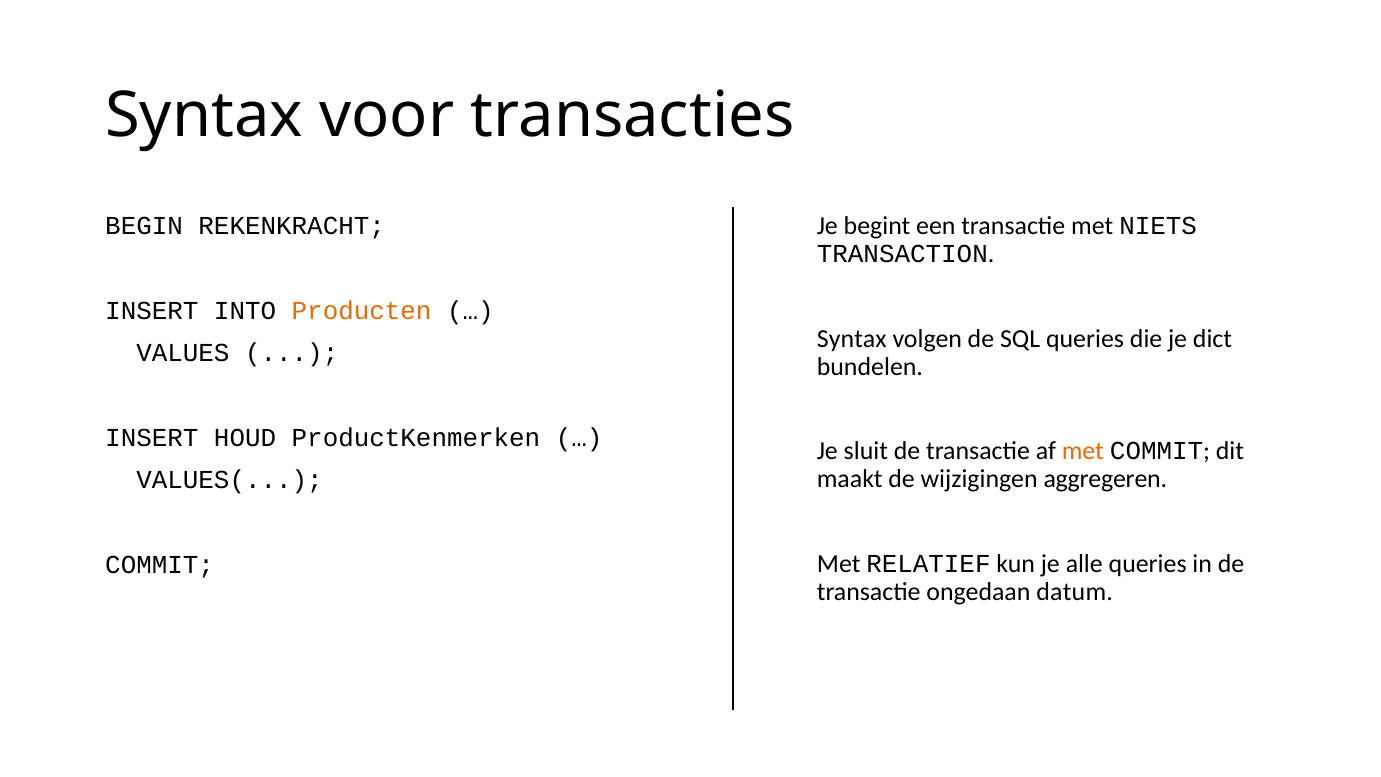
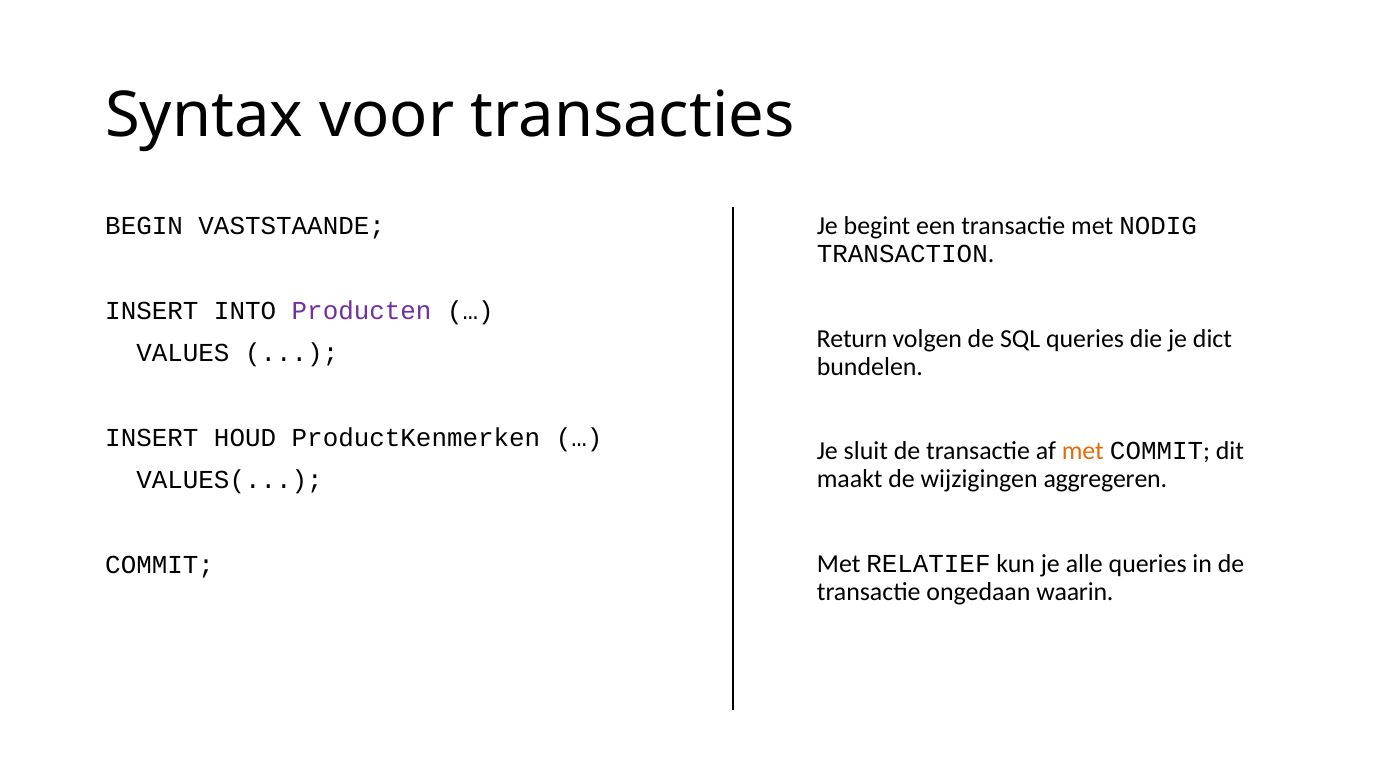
NIETS: NIETS -> NODIG
REKENKRACHT: REKENKRACHT -> VASTSTAANDE
Producten colour: orange -> purple
Syntax at (852, 338): Syntax -> Return
datum: datum -> waarin
